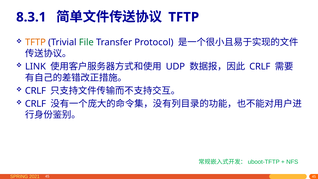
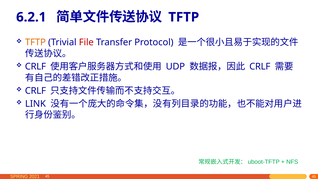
8.3.1: 8.3.1 -> 6.2.1
File colour: green -> red
LINK at (35, 67): LINK -> CRLF
CRLF at (35, 104): CRLF -> LINK
